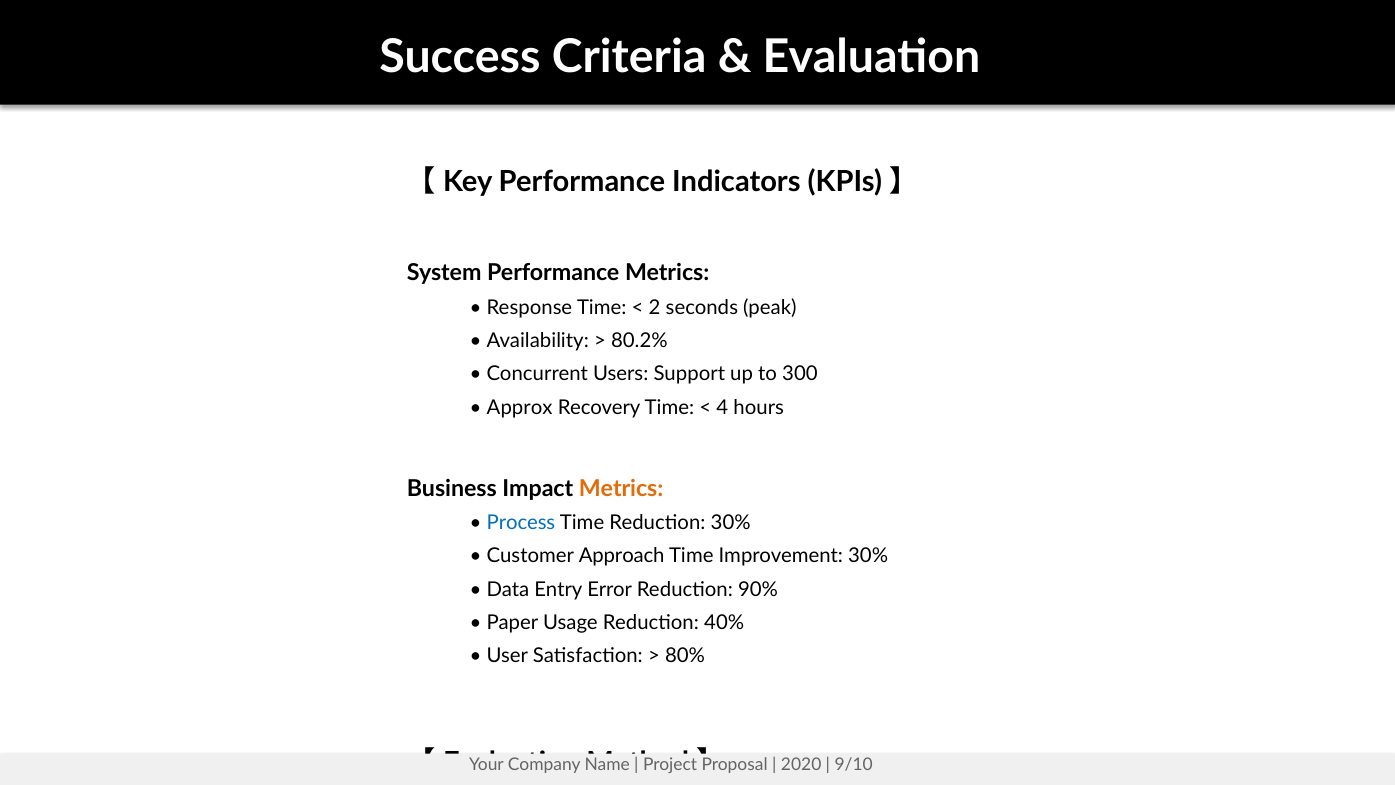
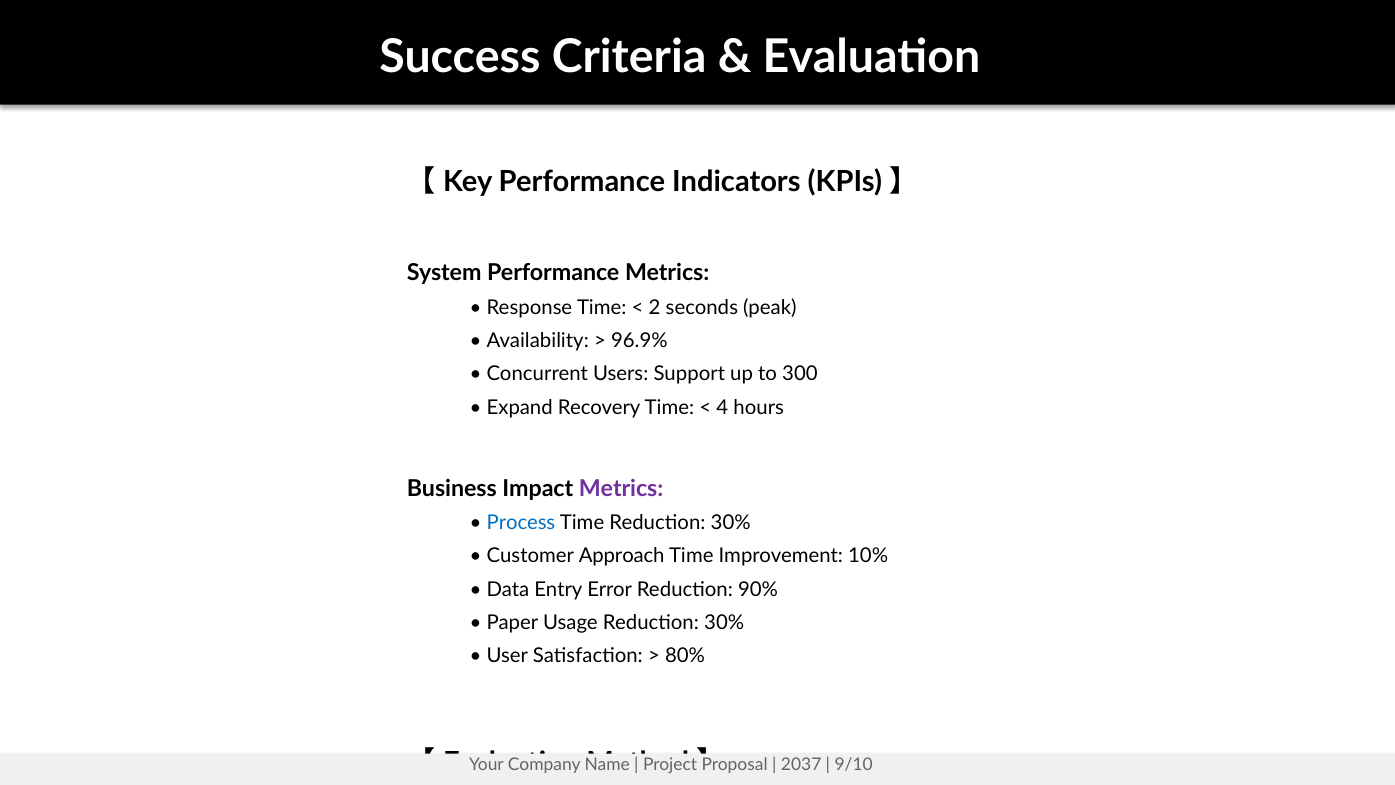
80.2%: 80.2% -> 96.9%
Approx: Approx -> Expand
Metrics at (621, 488) colour: orange -> purple
Improvement 30%: 30% -> 10%
Usage Reduction 40%: 40% -> 30%
2020: 2020 -> 2037
